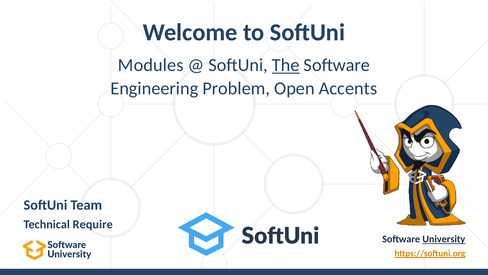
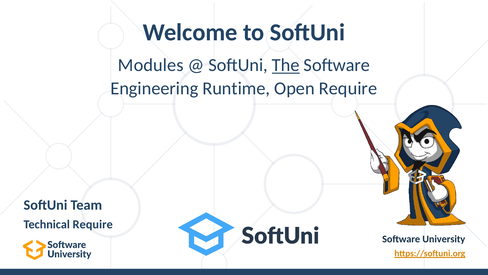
Problem: Problem -> Runtime
Open Accents: Accents -> Require
University underline: present -> none
